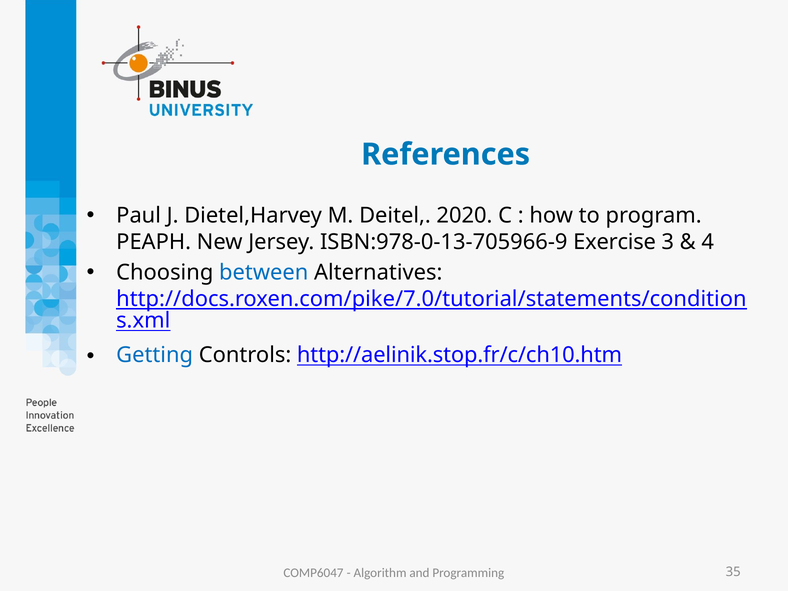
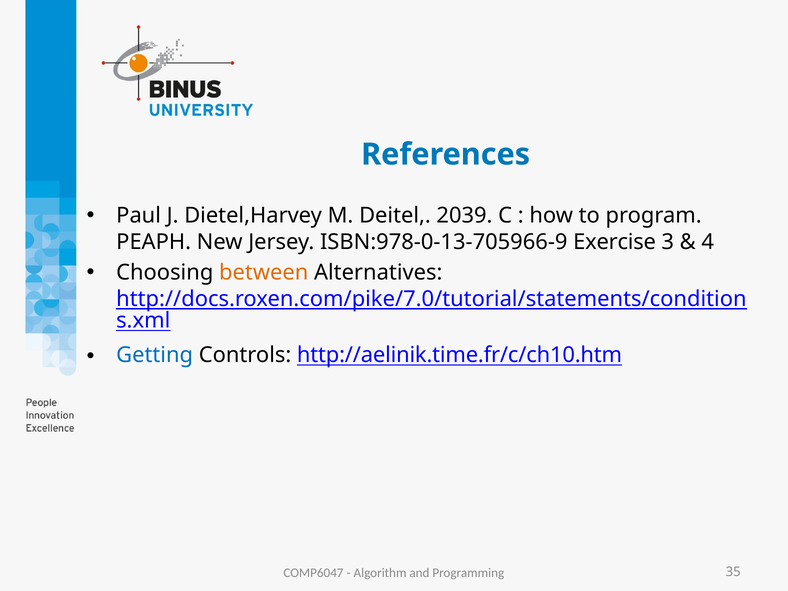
2020: 2020 -> 2039
between colour: blue -> orange
http://aelinik.stop.fr/c/ch10.htm: http://aelinik.stop.fr/c/ch10.htm -> http://aelinik.time.fr/c/ch10.htm
